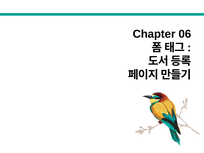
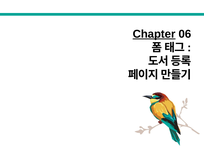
Chapter underline: none -> present
